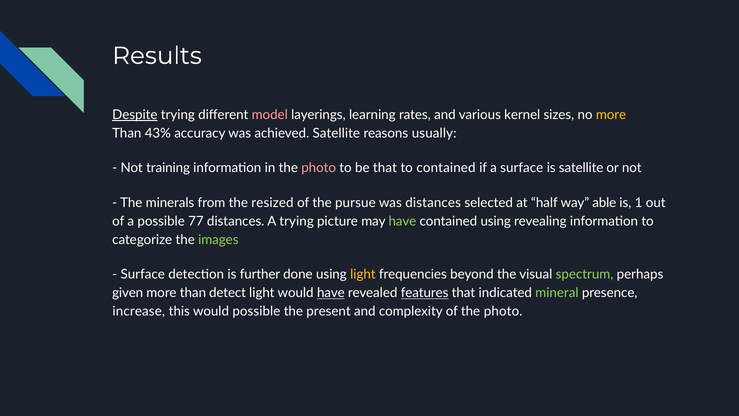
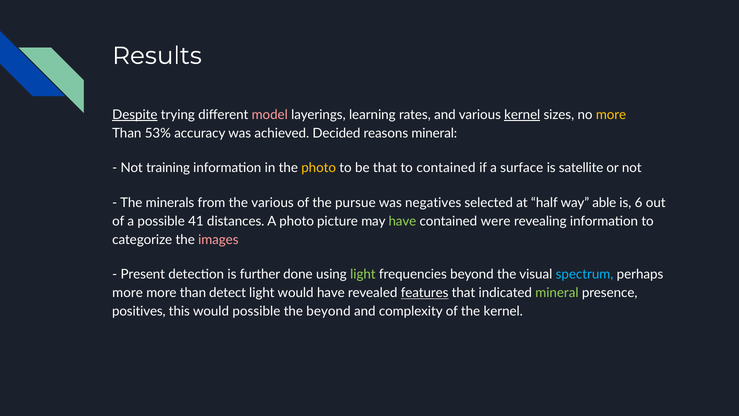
kernel at (522, 115) underline: none -> present
43%: 43% -> 53%
achieved Satellite: Satellite -> Decided
reasons usually: usually -> mineral
photo at (319, 168) colour: pink -> yellow
the resized: resized -> various
was distances: distances -> negatives
1: 1 -> 6
77: 77 -> 41
A trying: trying -> photo
contained using: using -> were
images colour: light green -> pink
Surface at (143, 274): Surface -> Present
light at (363, 274) colour: yellow -> light green
spectrum colour: light green -> light blue
given at (128, 293): given -> more
have at (331, 293) underline: present -> none
increase: increase -> positives
the present: present -> beyond
of the photo: photo -> kernel
